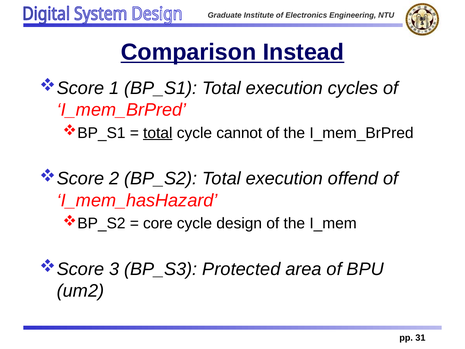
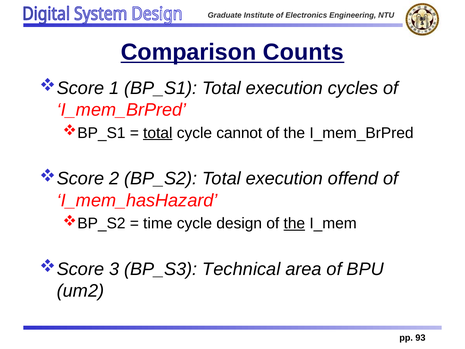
Instead: Instead -> Counts
core: core -> time
the at (294, 223) underline: none -> present
Protected: Protected -> Technical
31: 31 -> 93
